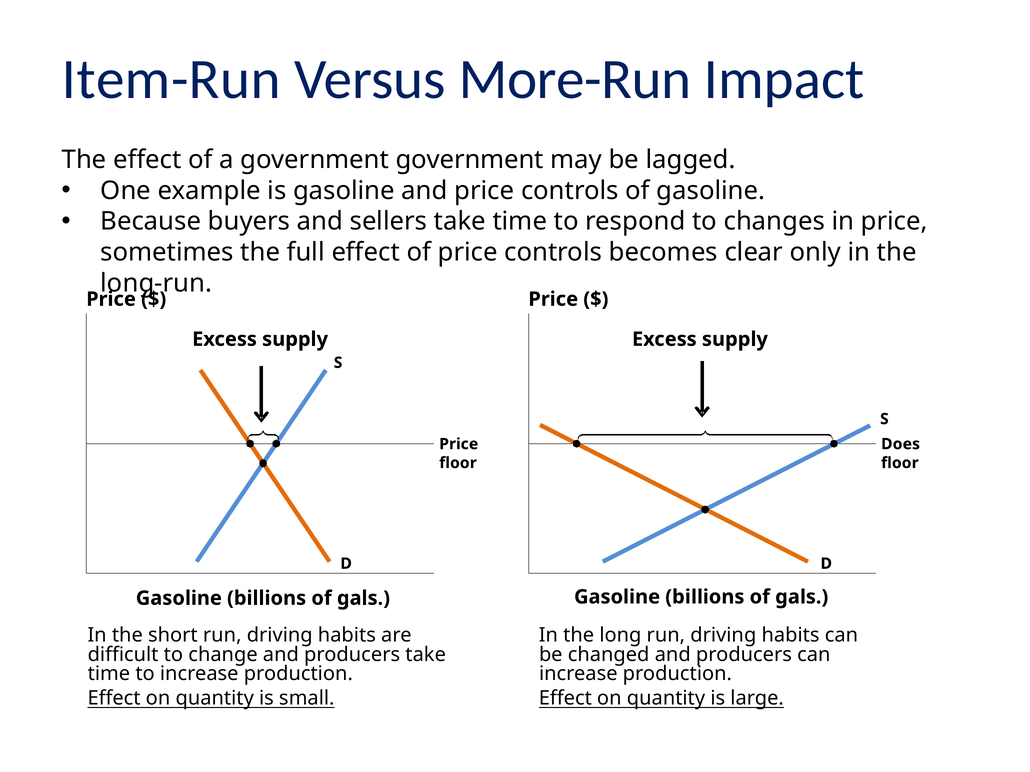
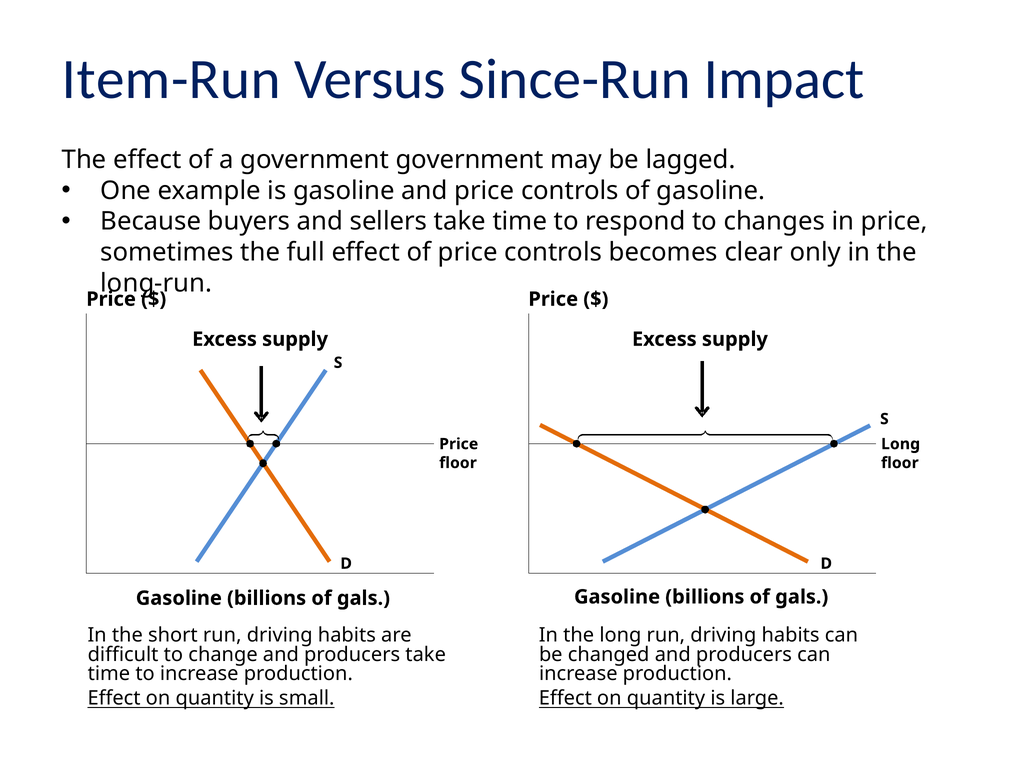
More-Run: More-Run -> Since-Run
Does at (901, 444): Does -> Long
